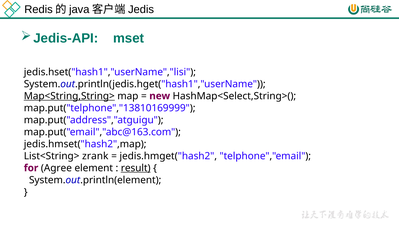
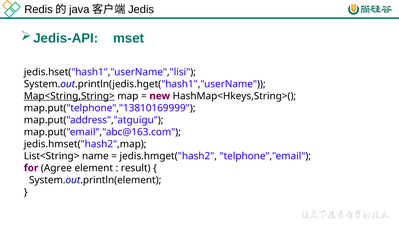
HashMap<Select,String>(: HashMap<Select,String>( -> HashMap<Hkeys,String>(
zrank: zrank -> name
result underline: present -> none
